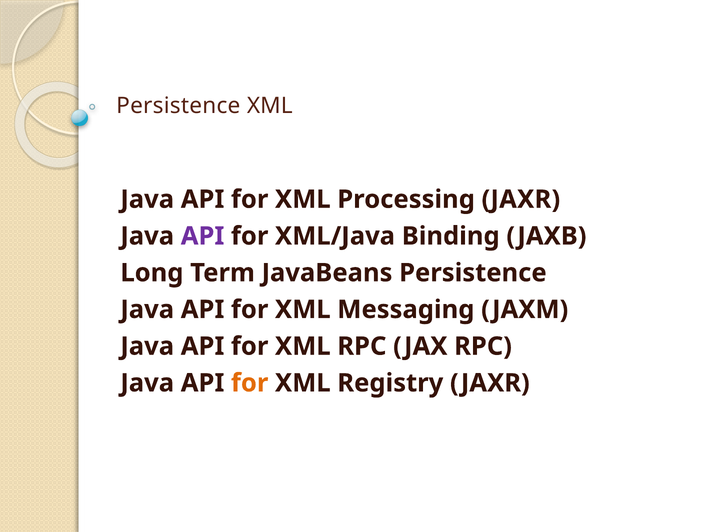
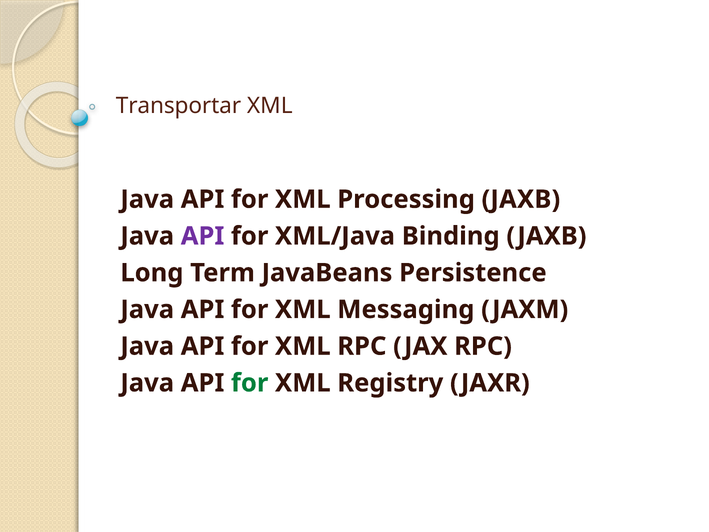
Persistence at (178, 106): Persistence -> Transportar
Processing JAXR: JAXR -> JAXB
for at (250, 383) colour: orange -> green
